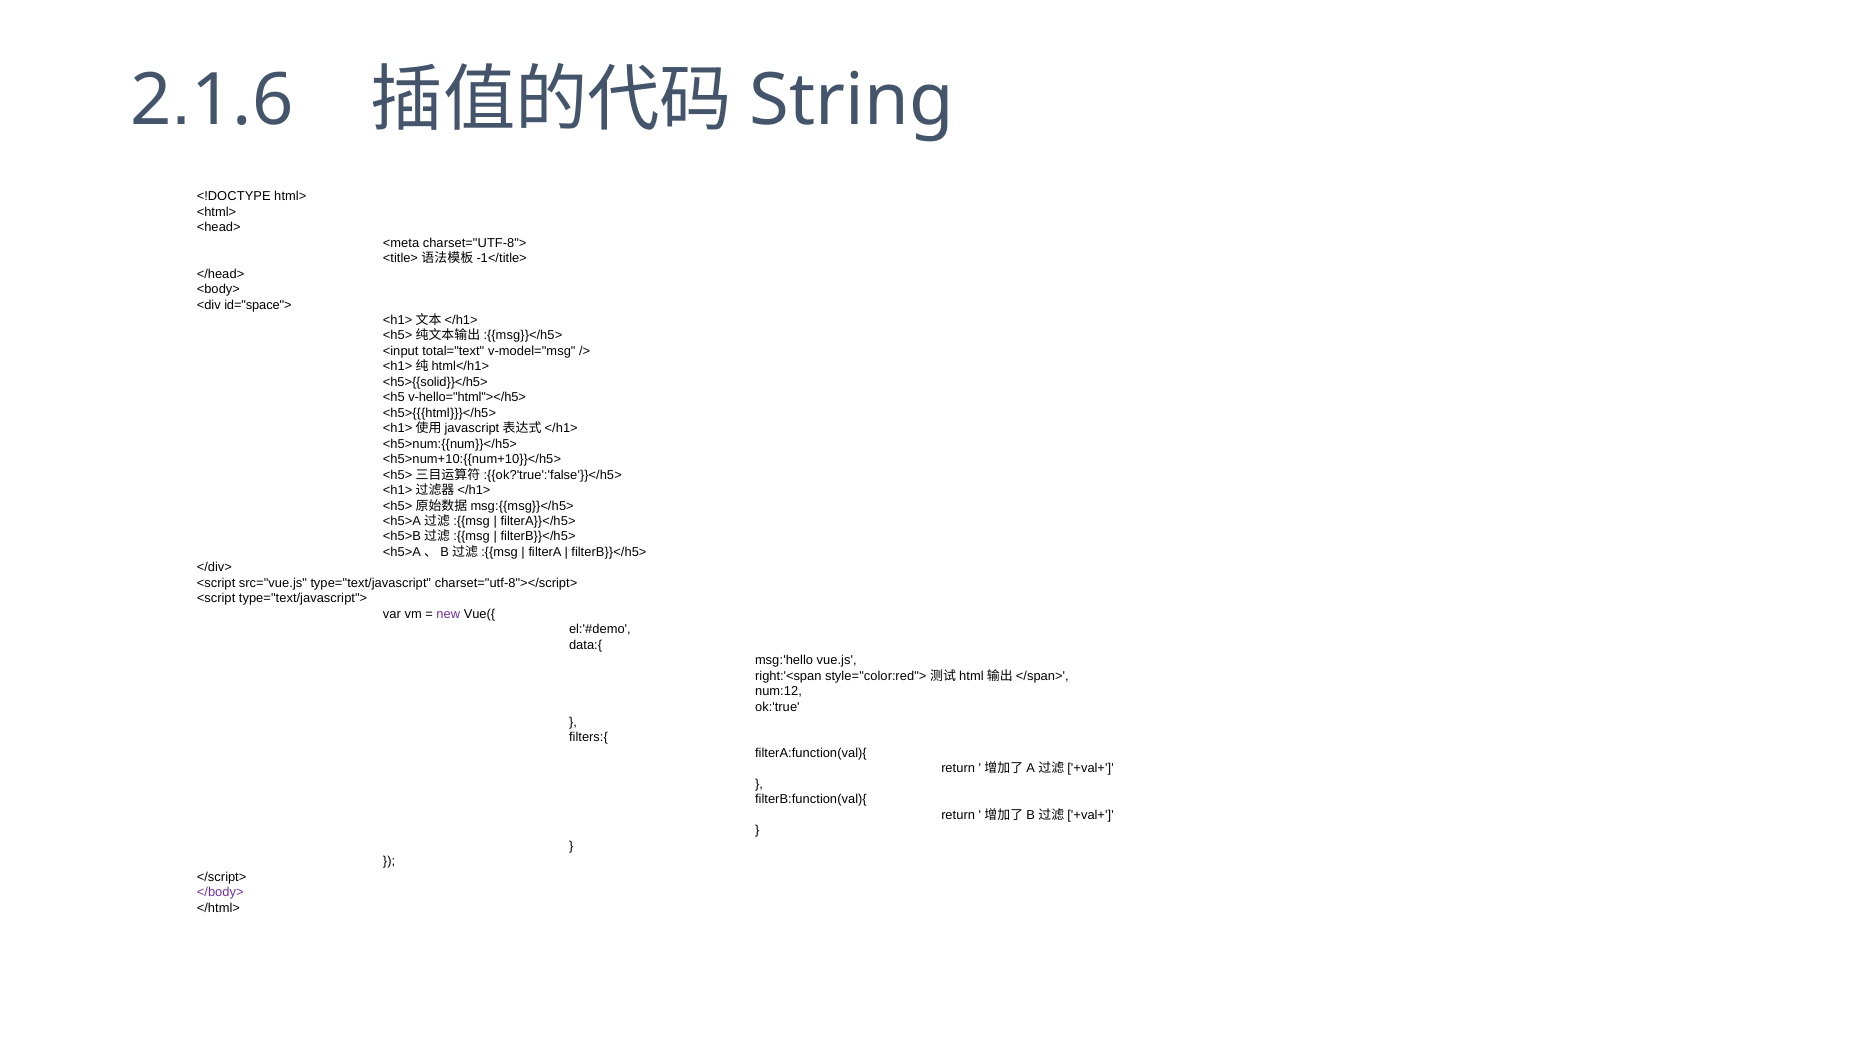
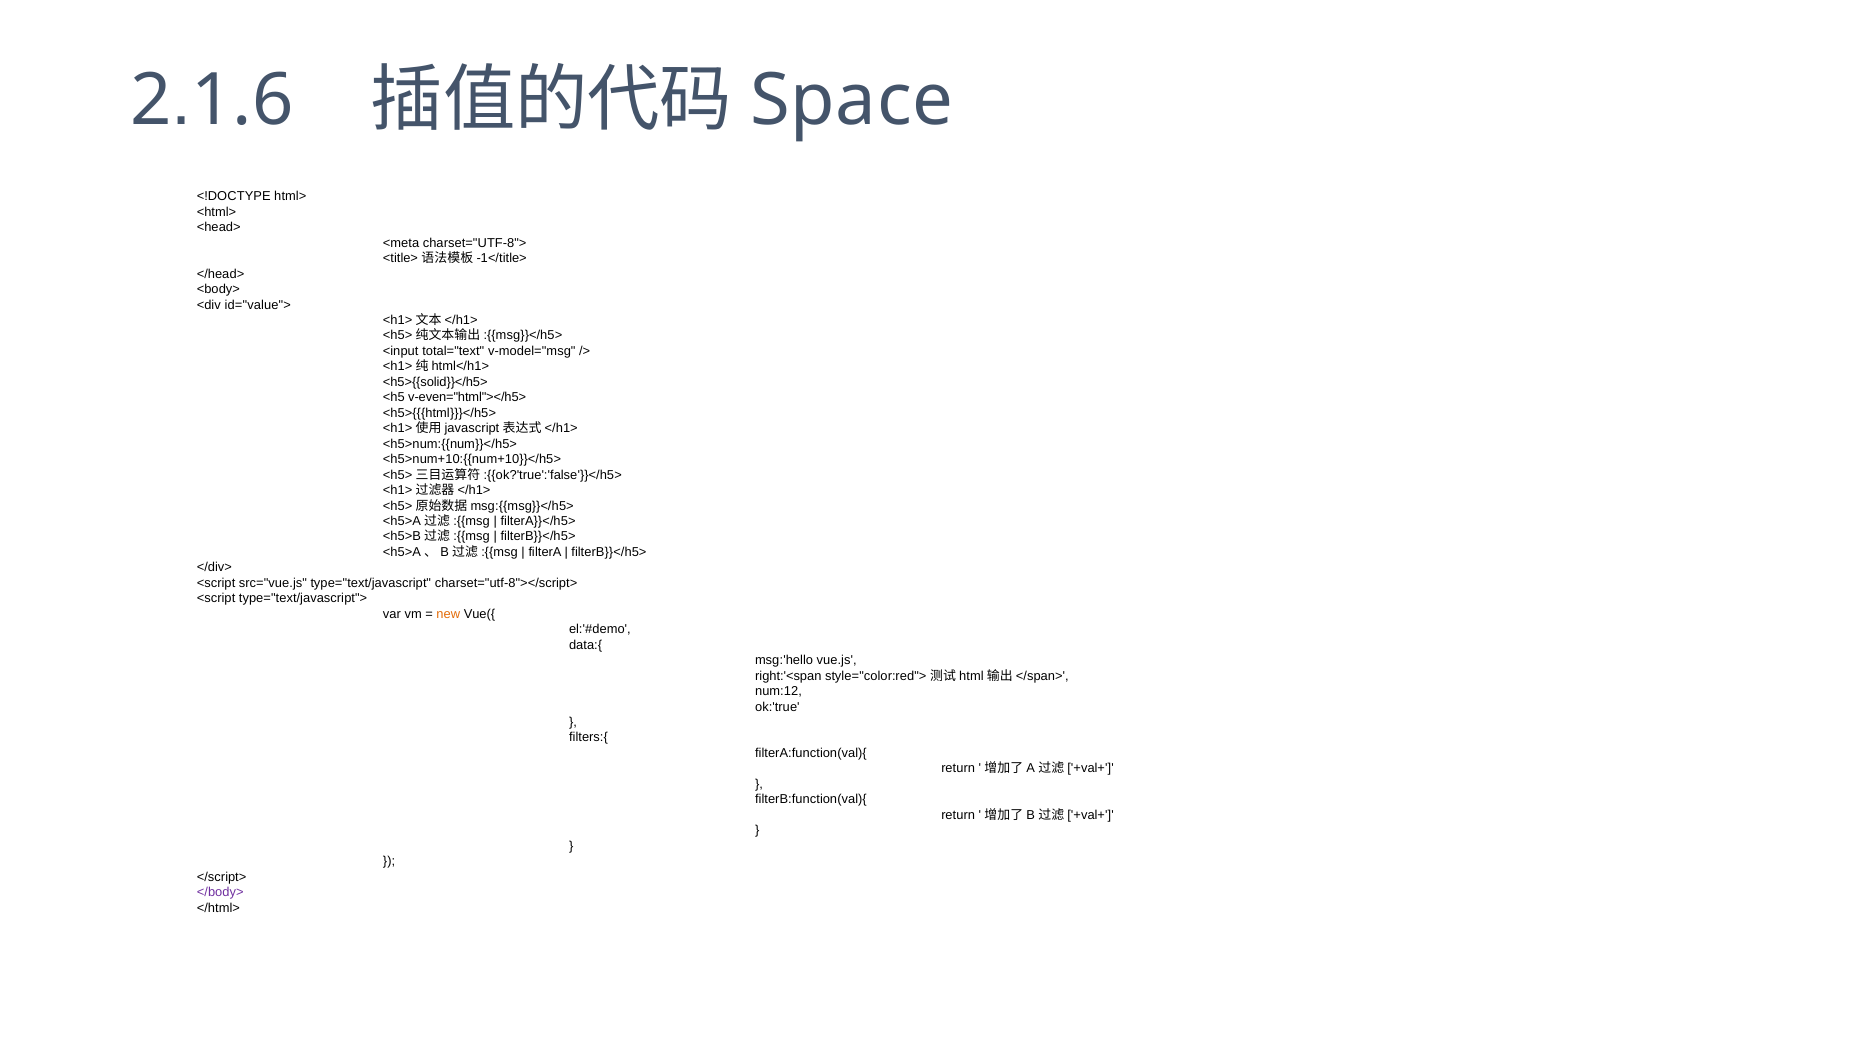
String: String -> Space
id="space">: id="space"> -> id="value">
v-hello="html"></h5>: v-hello="html"></h5> -> v-even="html"></h5>
new colour: purple -> orange
